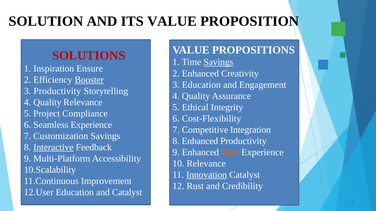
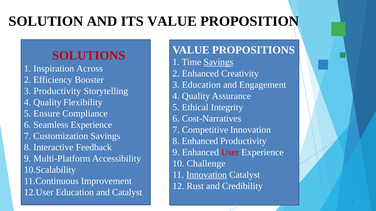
Ensure: Ensure -> Across
Booster underline: present -> none
Quality Relevance: Relevance -> Flexibility
Project: Project -> Ensure
Cost-Flexibility: Cost-Flexibility -> Cost-Narratives
Competitive Integration: Integration -> Innovation
Interactive underline: present -> none
User colour: orange -> red
10 Relevance: Relevance -> Challenge
